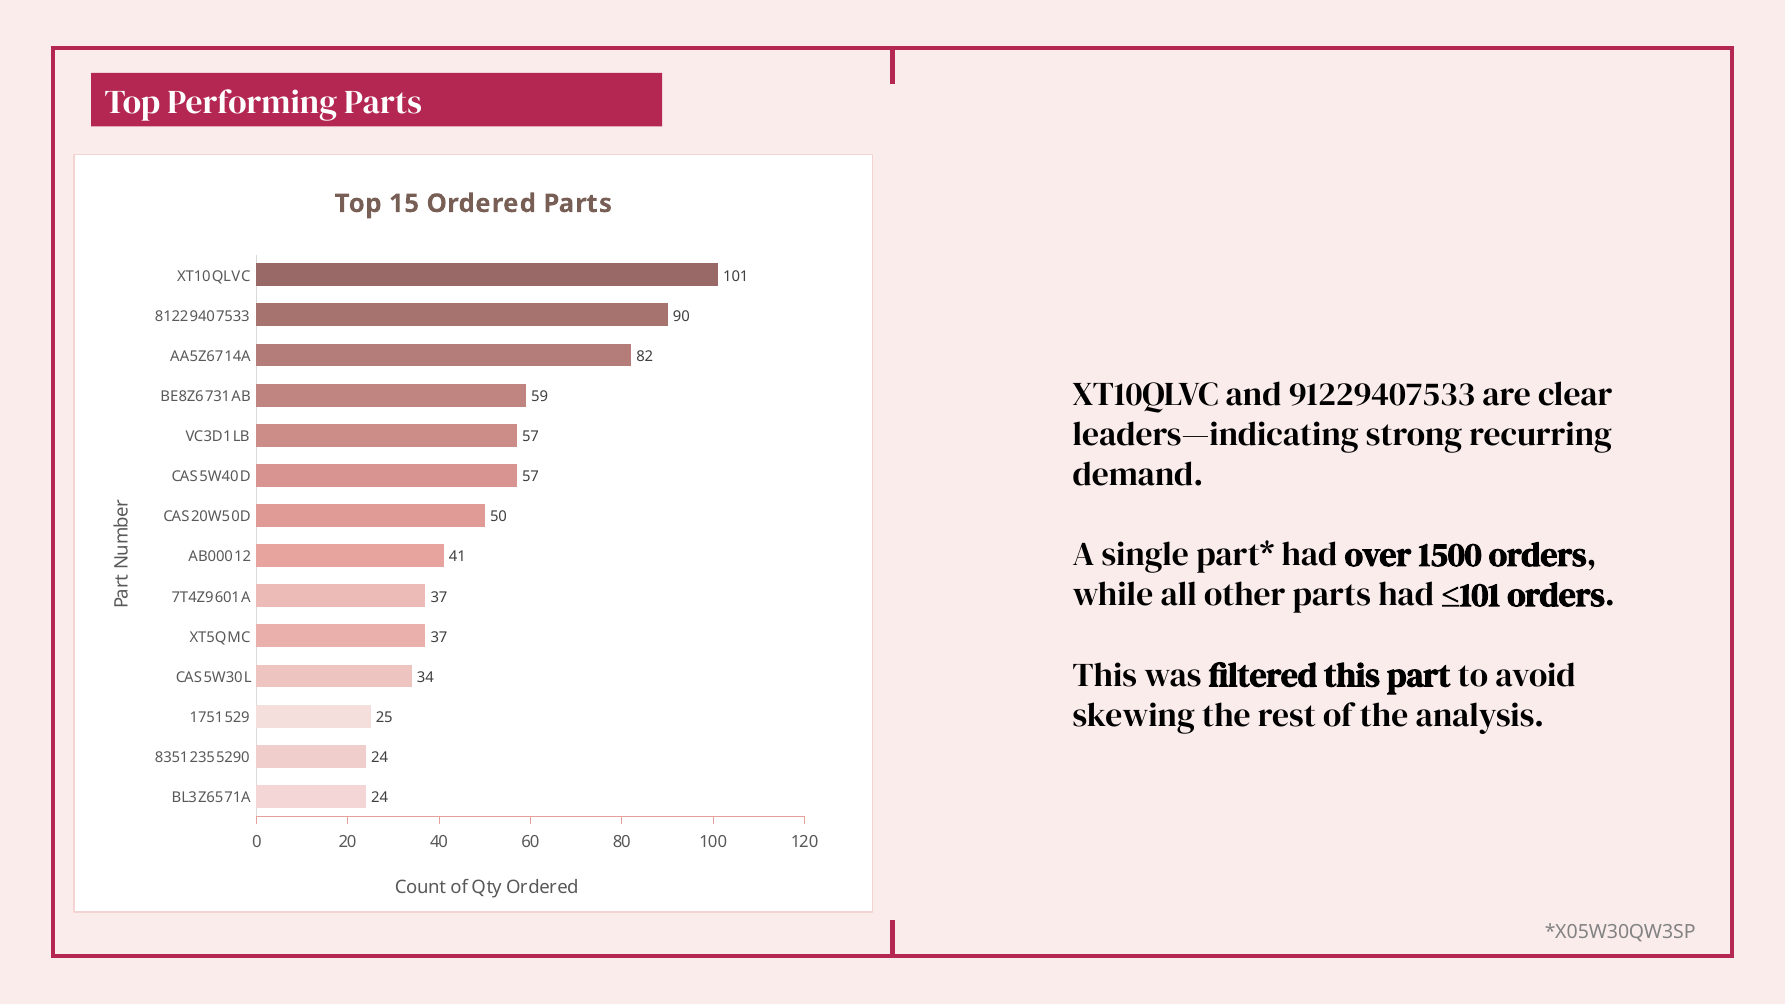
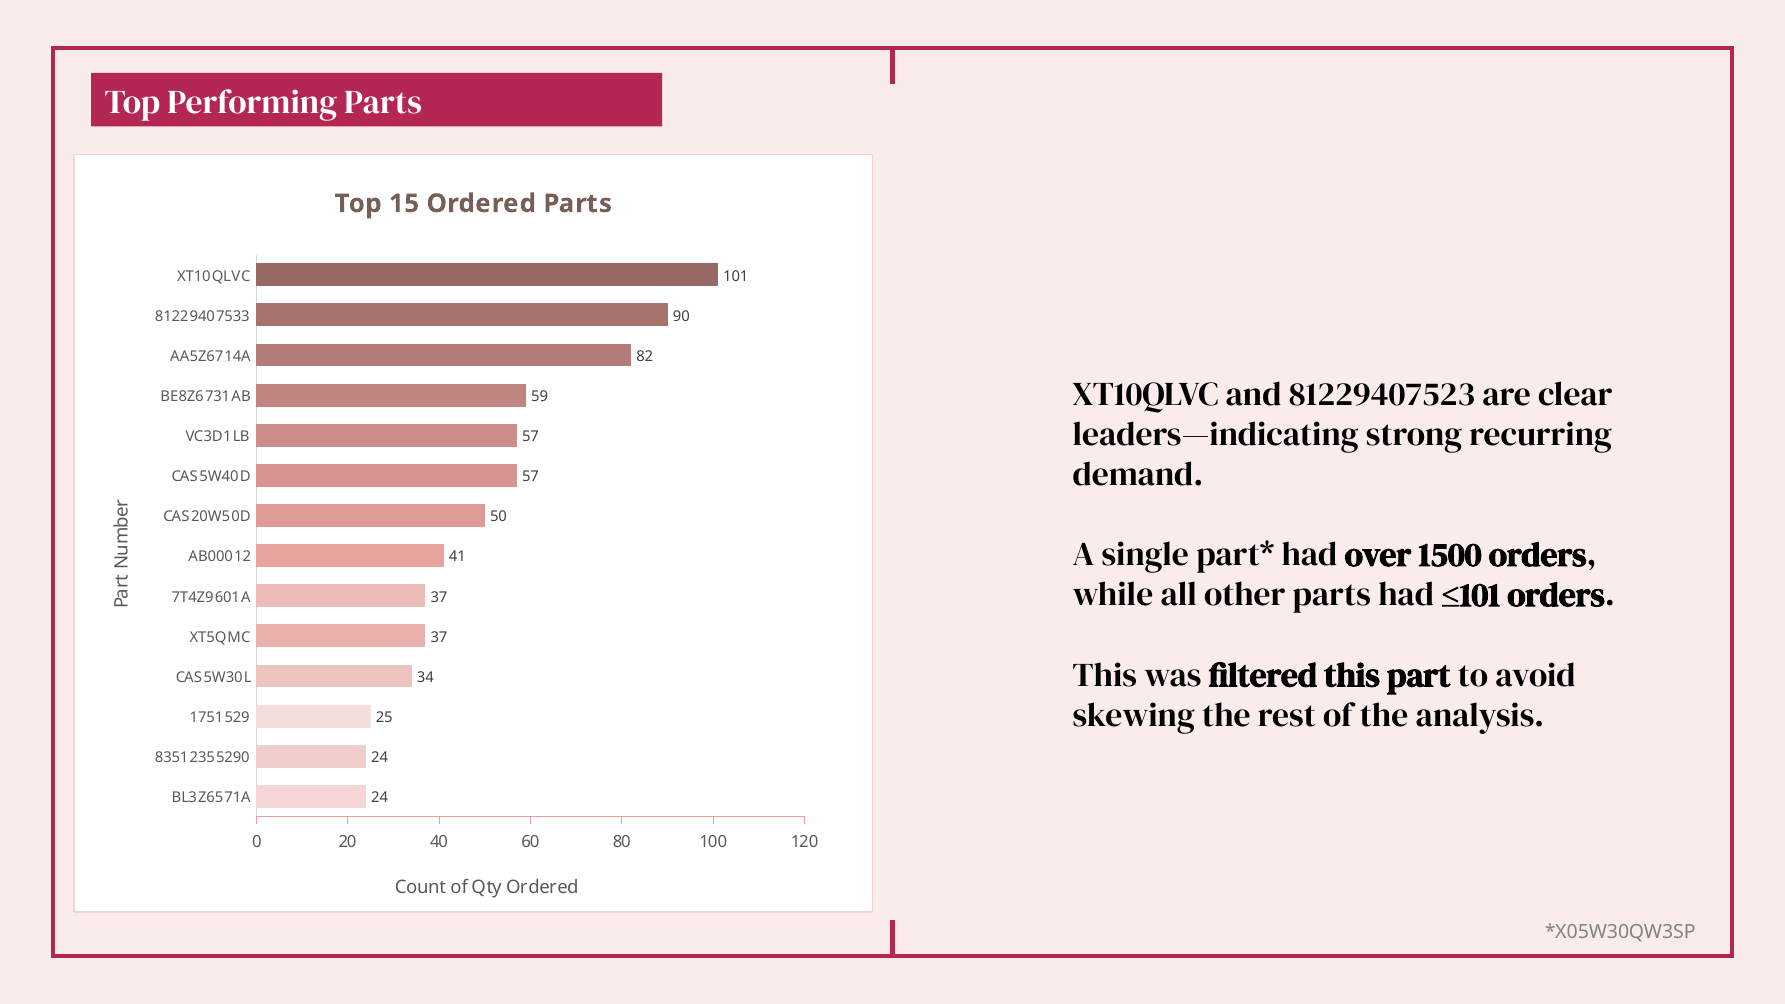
91229407533: 91229407533 -> 81229407523
